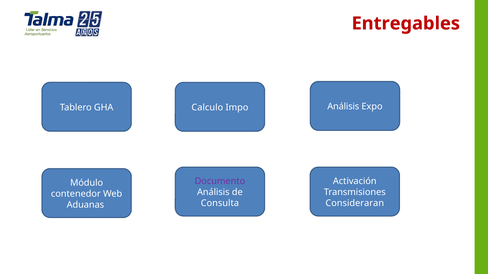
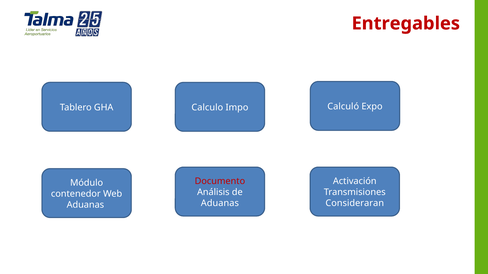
Impo Análisis: Análisis -> Calculó
Documento colour: purple -> red
Consulta at (220, 204): Consulta -> Aduanas
